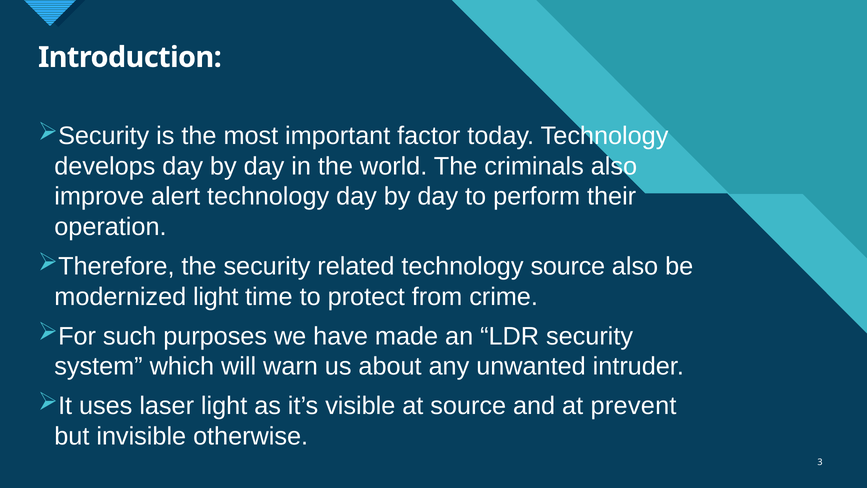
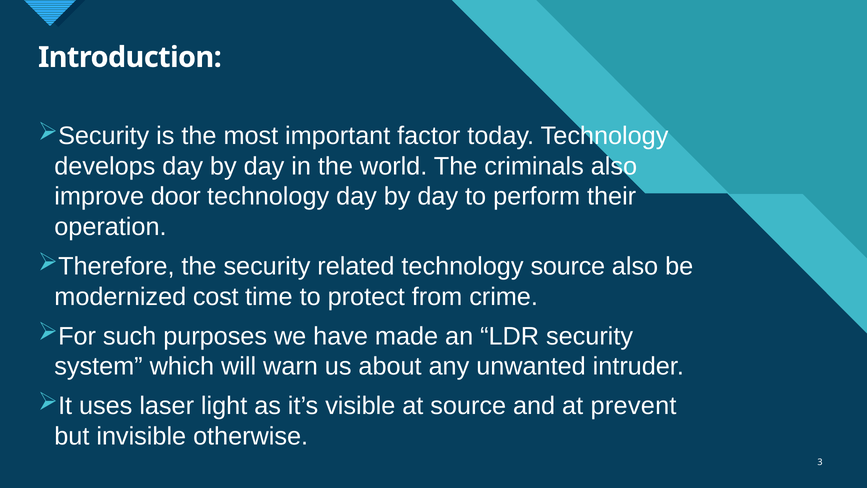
alert: alert -> door
modernized light: light -> cost
